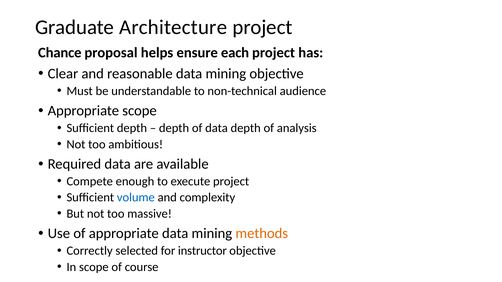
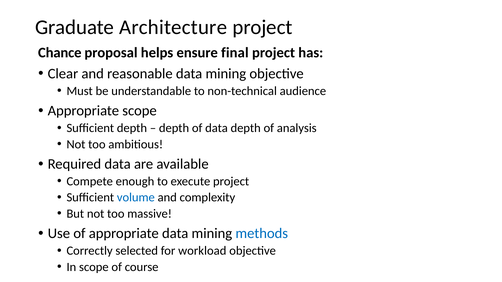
each: each -> final
methods colour: orange -> blue
instructor: instructor -> workload
